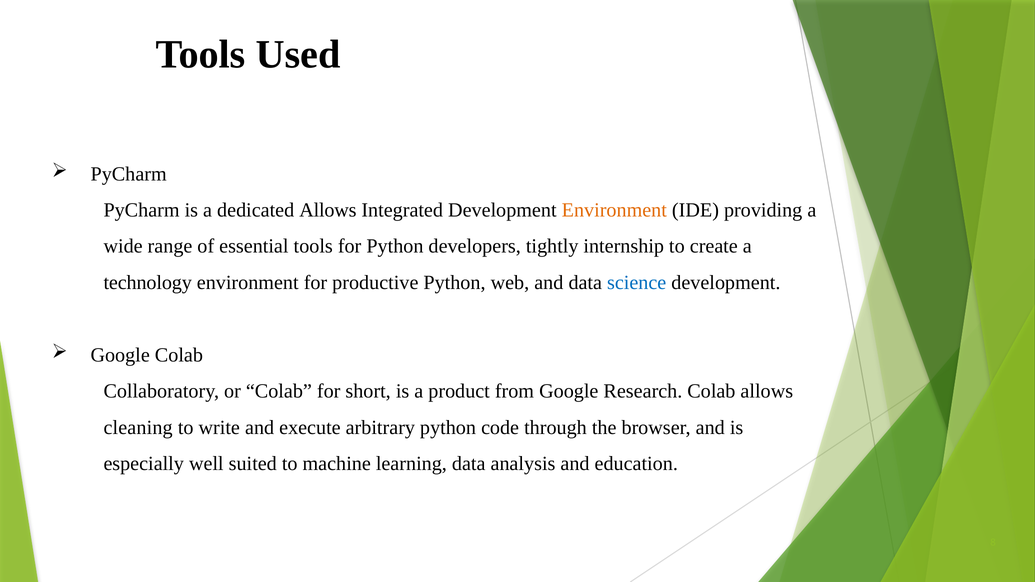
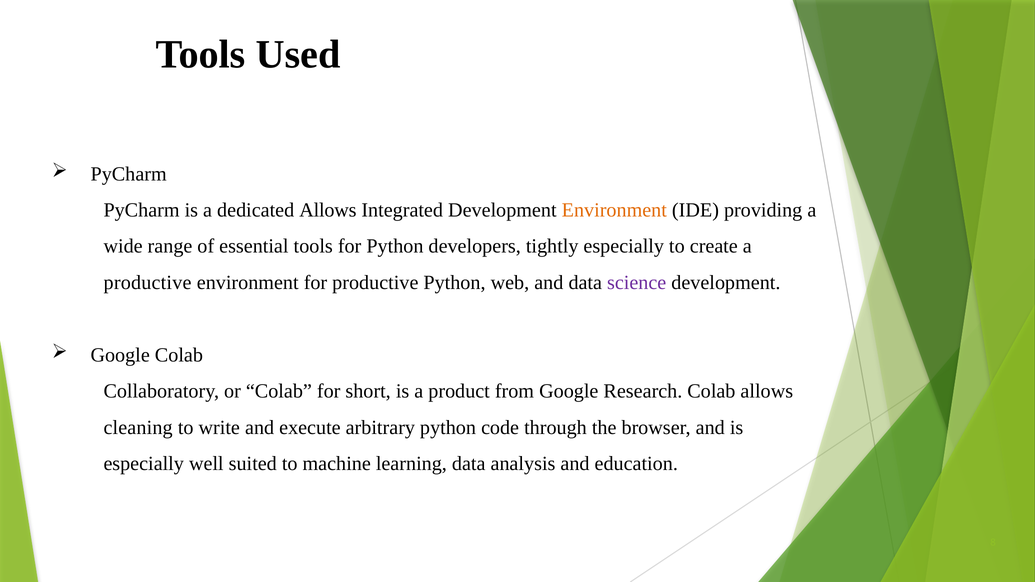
tightly internship: internship -> especially
technology at (148, 283): technology -> productive
science colour: blue -> purple
